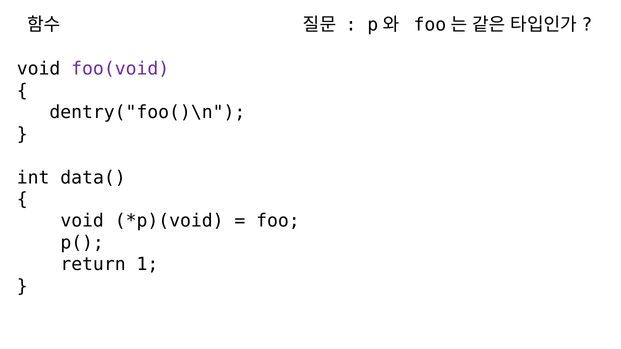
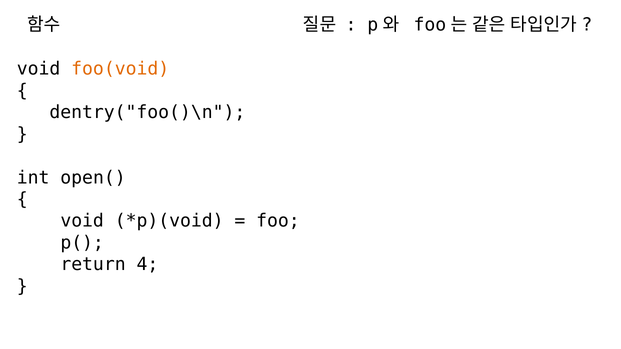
foo(void colour: purple -> orange
data(: data( -> open(
1: 1 -> 4
